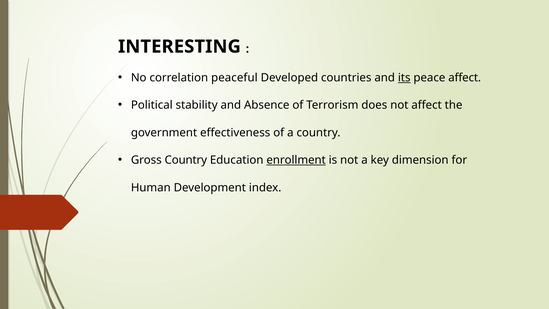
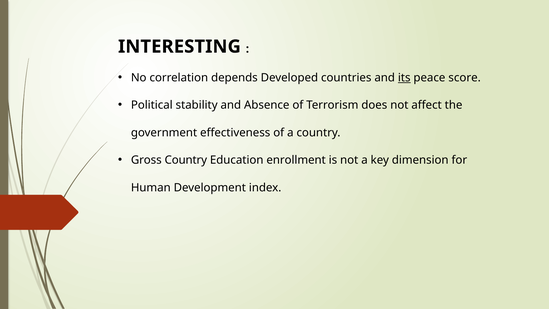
peaceful: peaceful -> depends
peace affect: affect -> score
enrollment underline: present -> none
